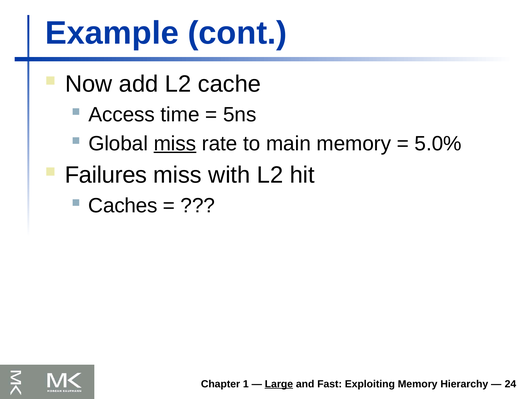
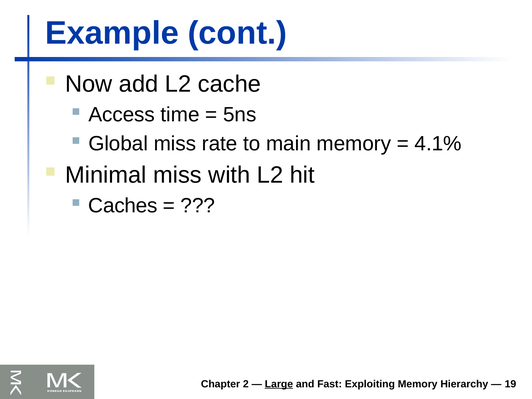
miss at (175, 144) underline: present -> none
5.0%: 5.0% -> 4.1%
Failures: Failures -> Minimal
1: 1 -> 2
24: 24 -> 19
